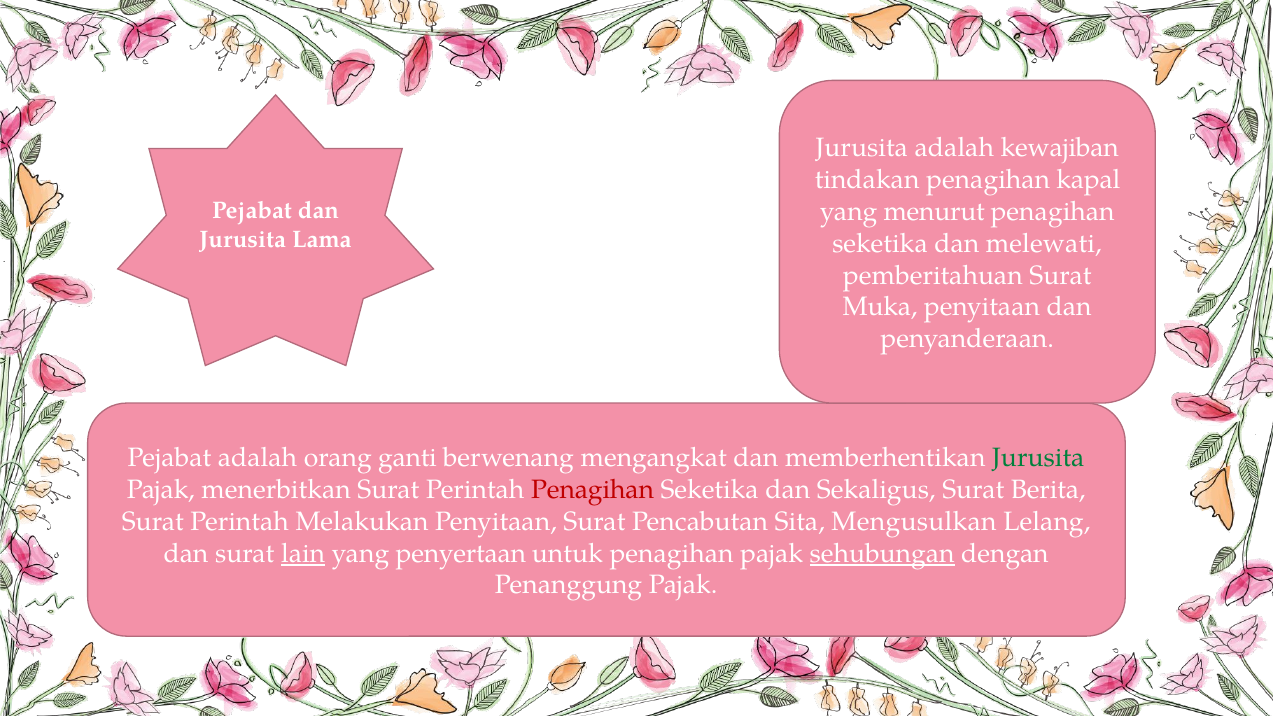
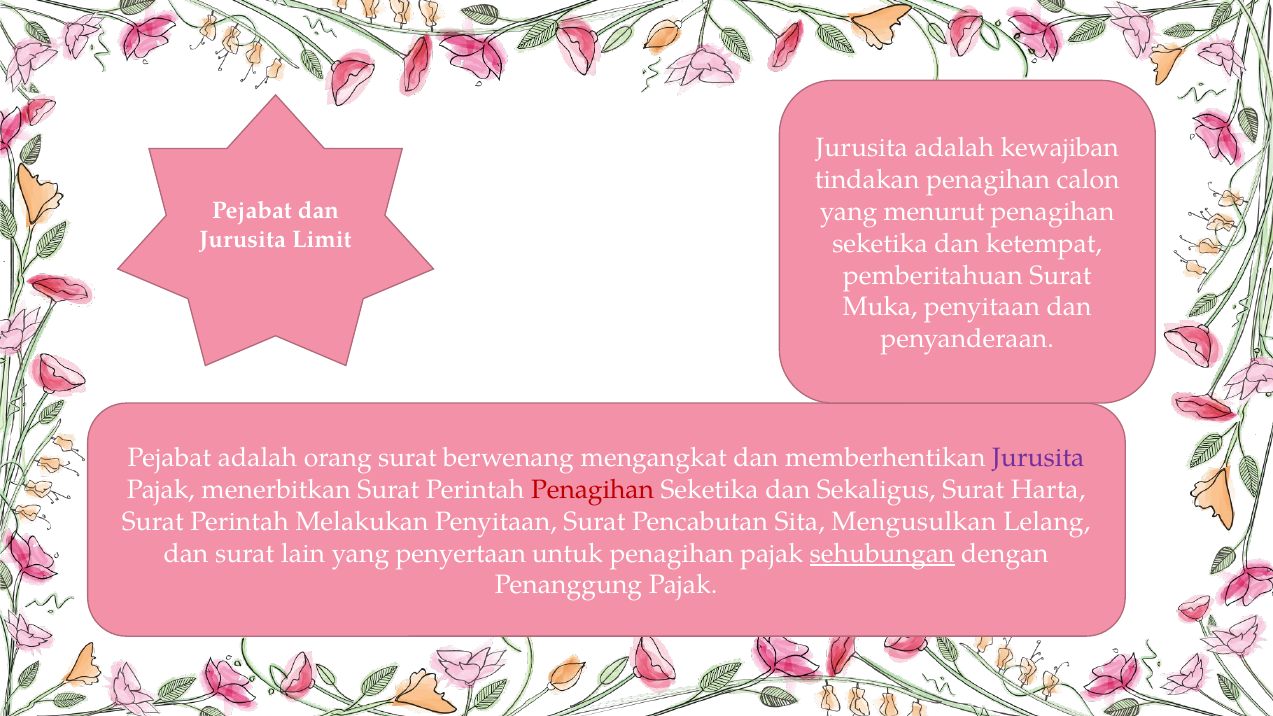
kapal: kapal -> calon
Lama: Lama -> Limit
melewati: melewati -> ketempat
orang ganti: ganti -> surat
Jurusita at (1038, 458) colour: green -> purple
Berita: Berita -> Harta
lain underline: present -> none
